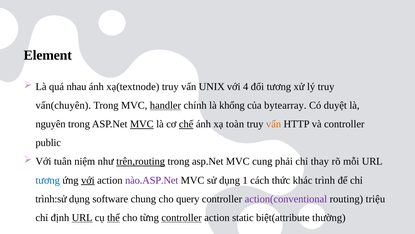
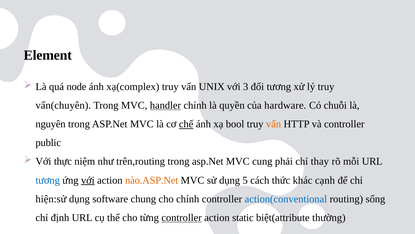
nhau: nhau -> node
xạ(textnode: xạ(textnode -> xạ(complex
4: 4 -> 3
khổng: khổng -> quyền
bytearray: bytearray -> hardware
duyệt: duyệt -> chuỗi
MVC at (142, 124) underline: present -> none
toàn: toàn -> bool
tuân: tuân -> thực
trên,routing underline: present -> none
nào.ASP.Net colour: purple -> orange
1: 1 -> 5
trình: trình -> cạnh
trình:sử: trình:sử -> hiện:sử
cho query: query -> chính
action(conventional colour: purple -> blue
triệu: triệu -> sống
URL at (82, 217) underline: present -> none
thể underline: present -> none
